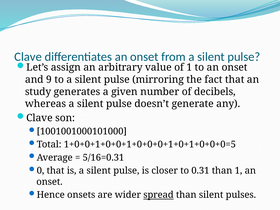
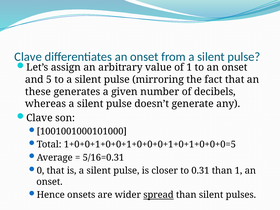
9: 9 -> 5
study: study -> these
